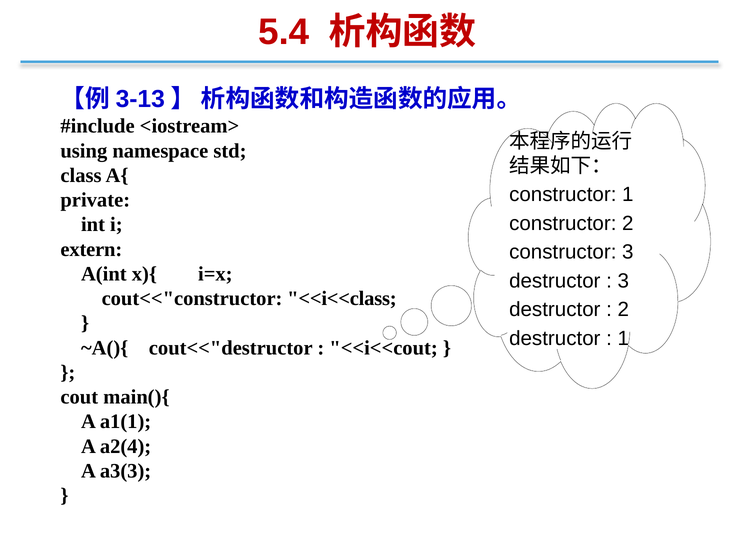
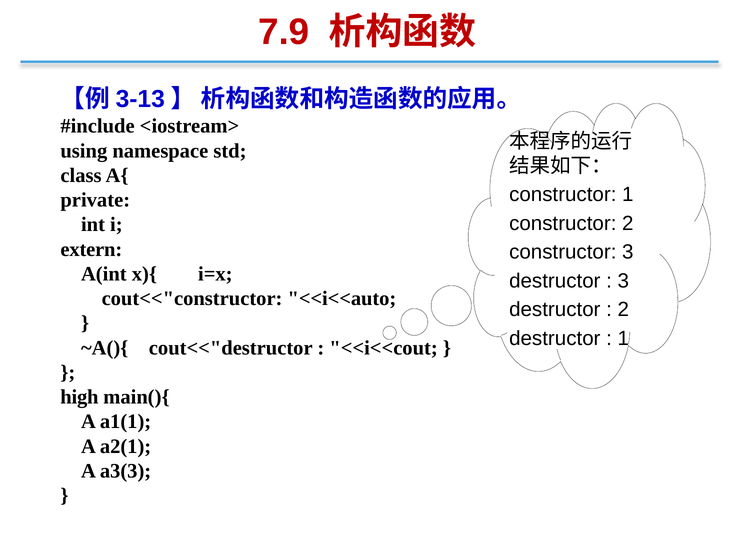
5.4: 5.4 -> 7.9
<<i<<class: <<i<<class -> <<i<<auto
cout: cout -> high
a2(4: a2(4 -> a2(1
